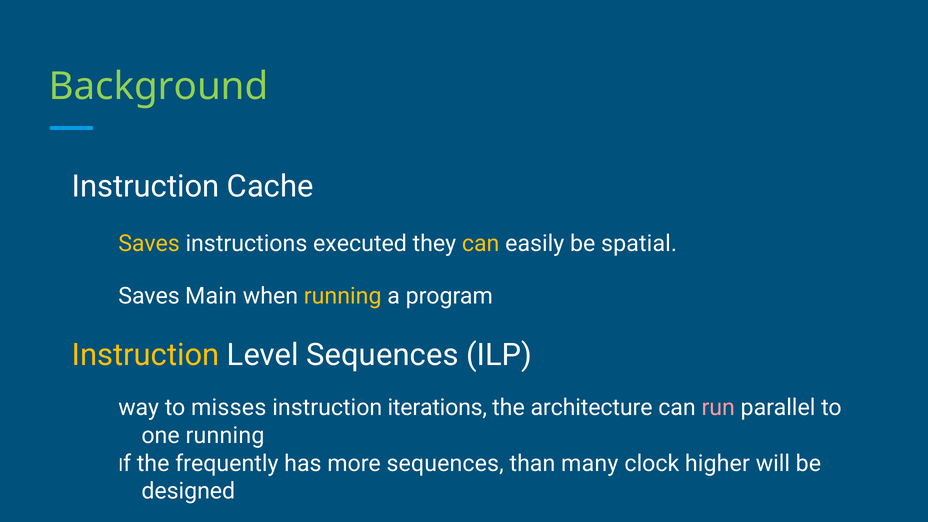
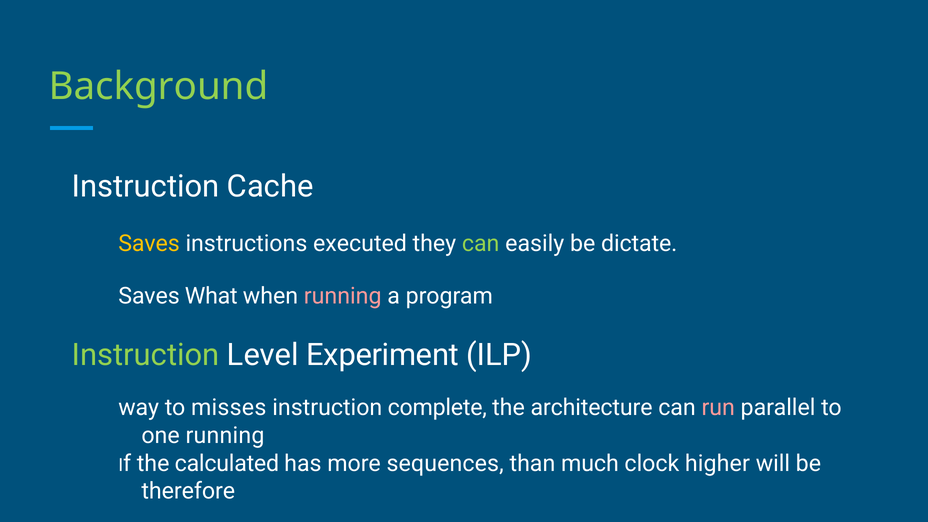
can at (481, 243) colour: yellow -> light green
spatial: spatial -> dictate
Main: Main -> What
running at (343, 296) colour: yellow -> pink
Instruction at (146, 355) colour: yellow -> light green
Level Sequences: Sequences -> Experiment
iterations: iterations -> complete
frequently: frequently -> calculated
many: many -> much
designed: designed -> therefore
